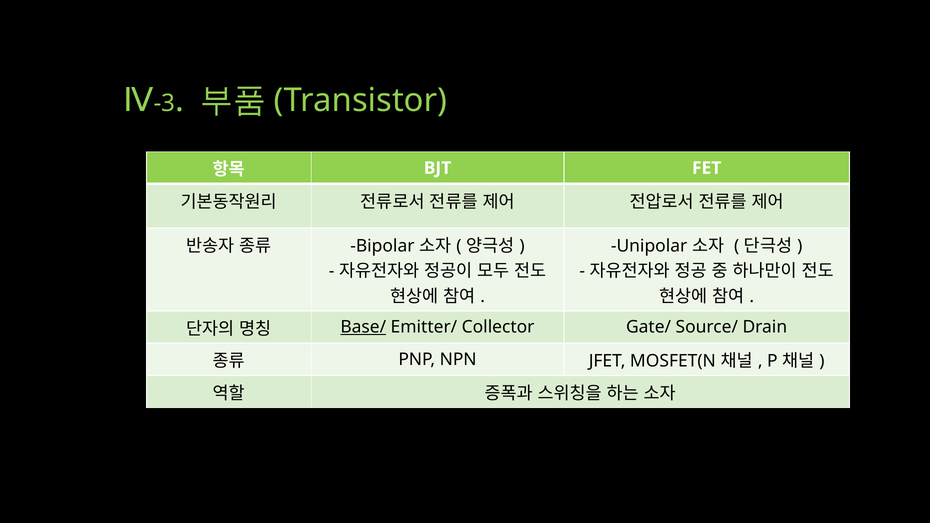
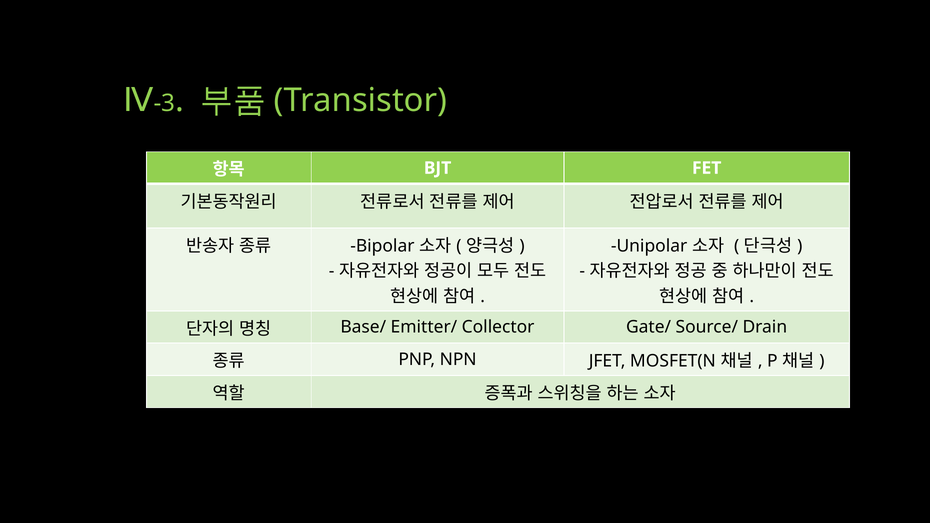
Base/ underline: present -> none
